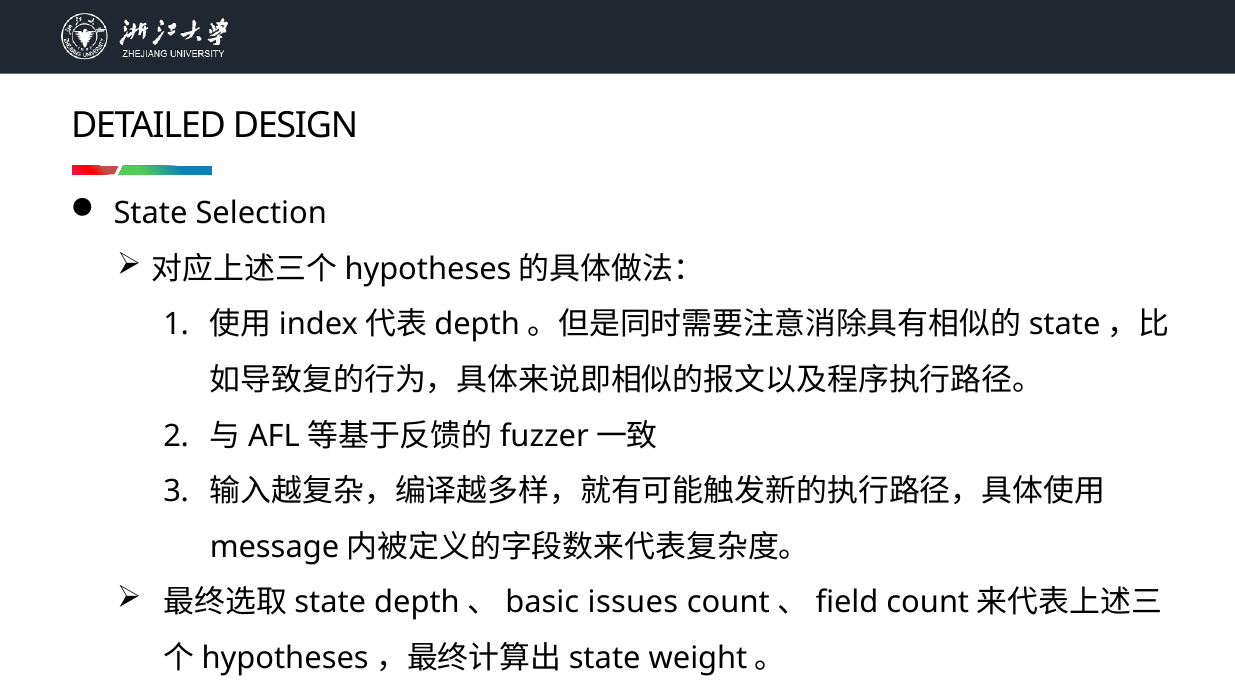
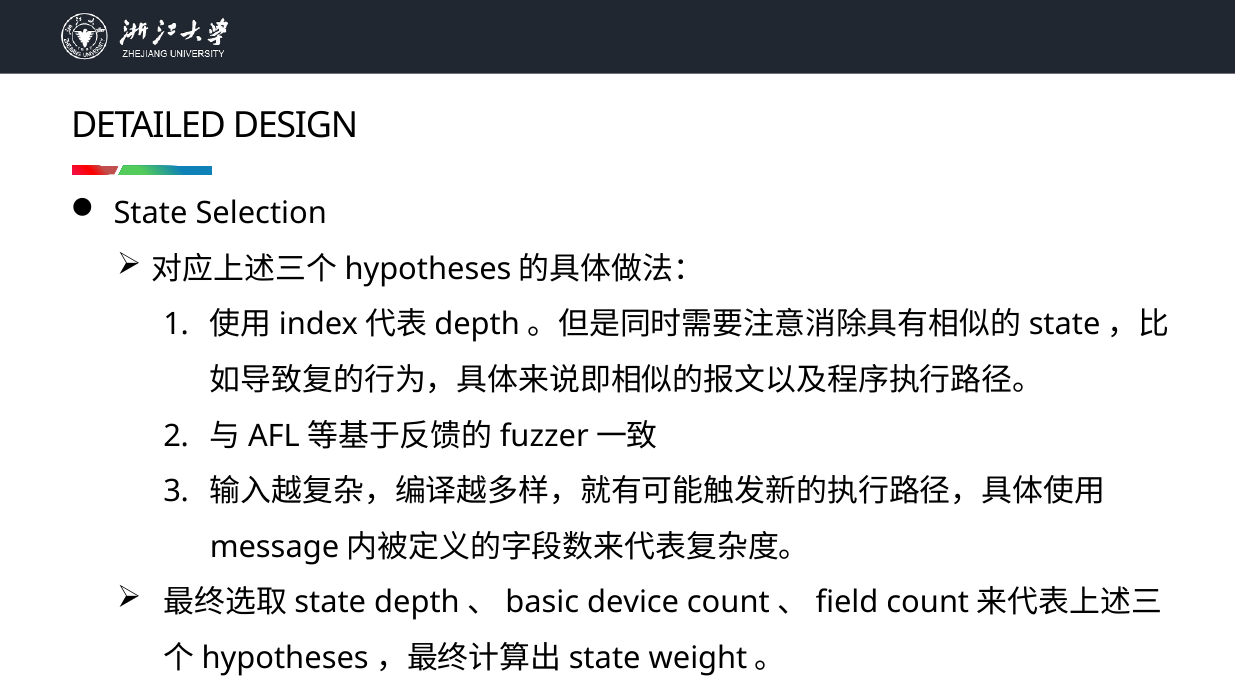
issues: issues -> device
